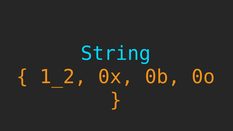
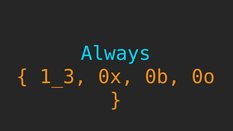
String: String -> Always
1_2: 1_2 -> 1_3
